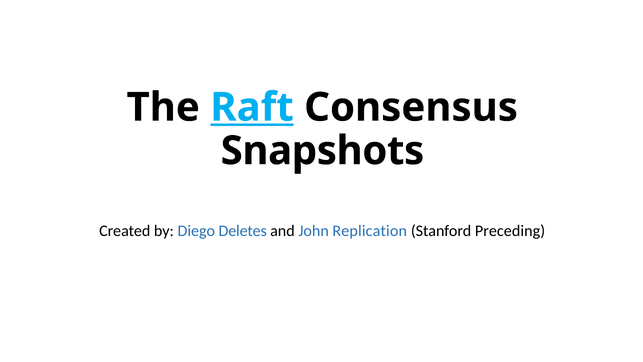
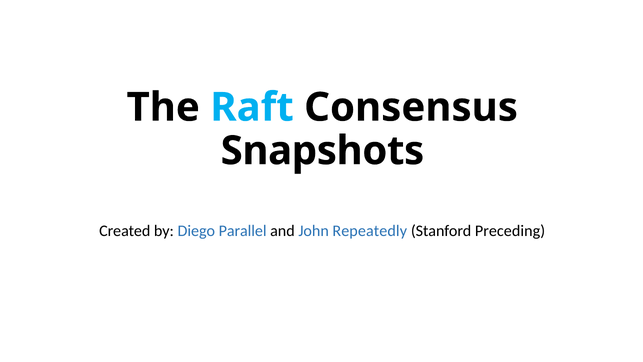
Raft underline: present -> none
Deletes: Deletes -> Parallel
Replication: Replication -> Repeatedly
